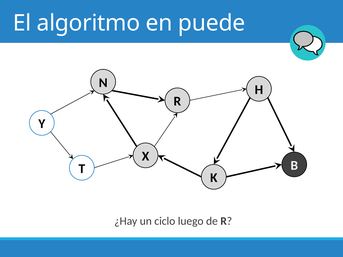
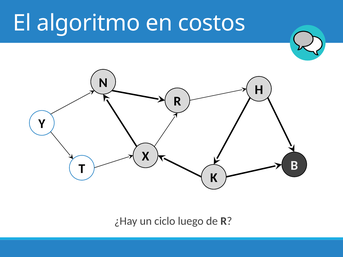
puede: puede -> costos
